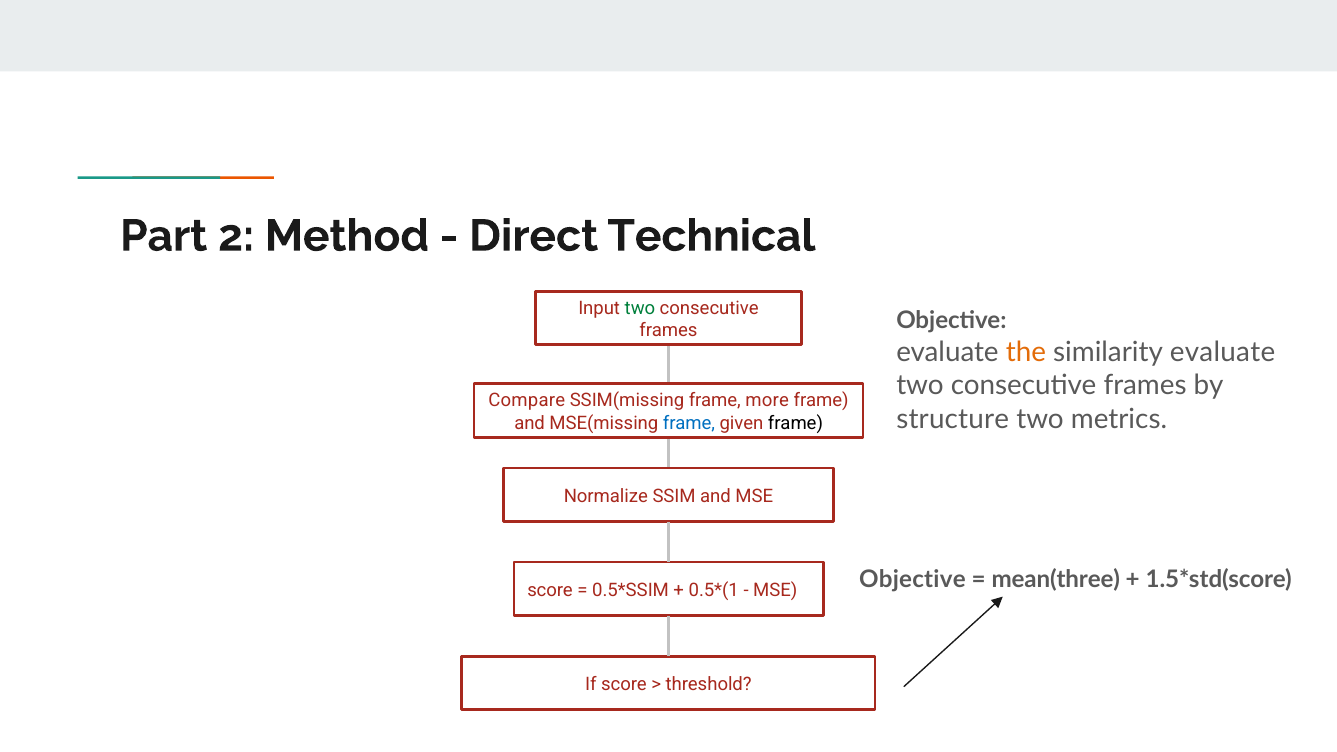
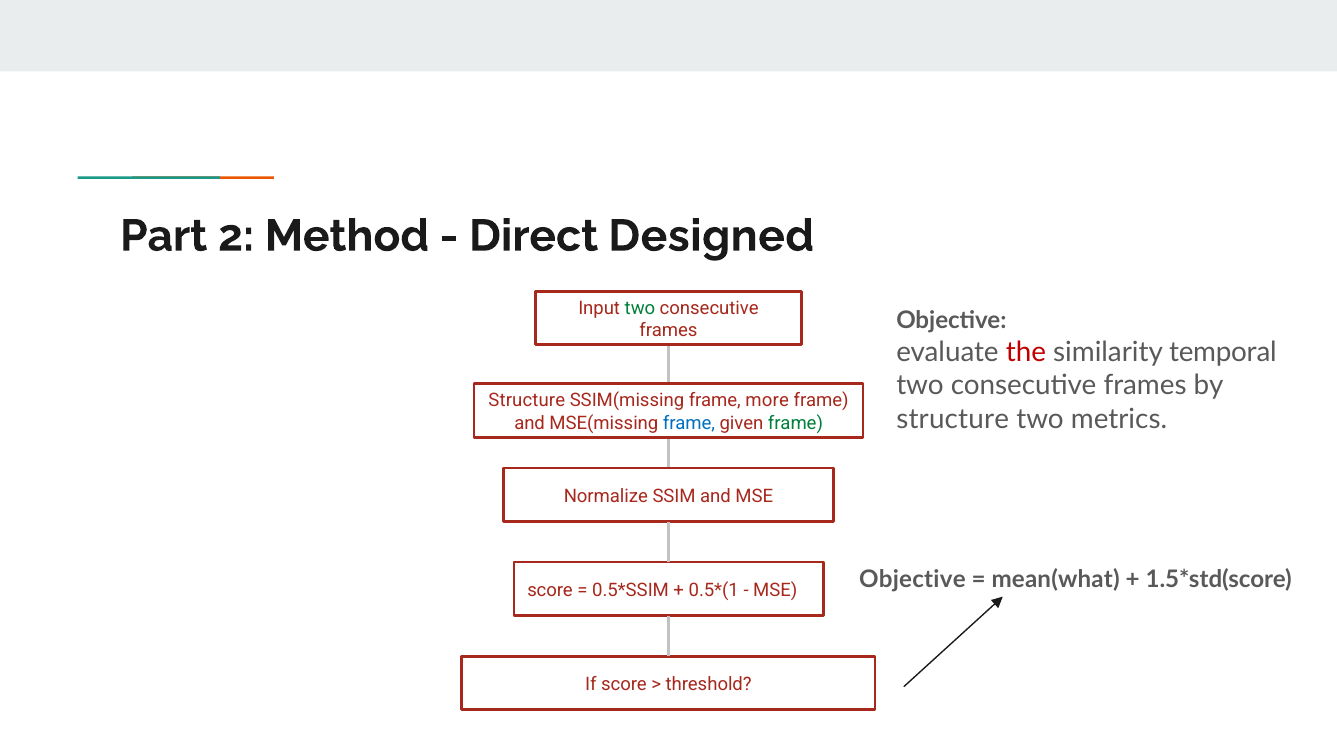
Technical: Technical -> Designed
the colour: orange -> red
similarity evaluate: evaluate -> temporal
Compare at (527, 401): Compare -> Structure
frame at (795, 423) colour: black -> green
mean(three: mean(three -> mean(what
